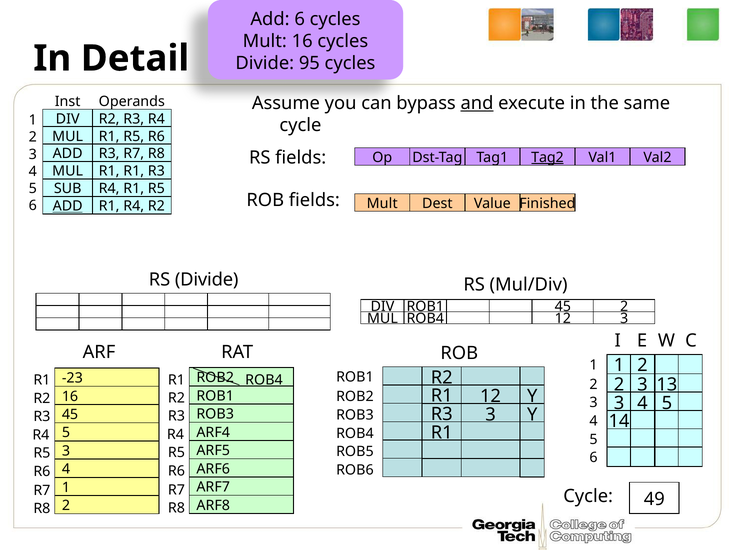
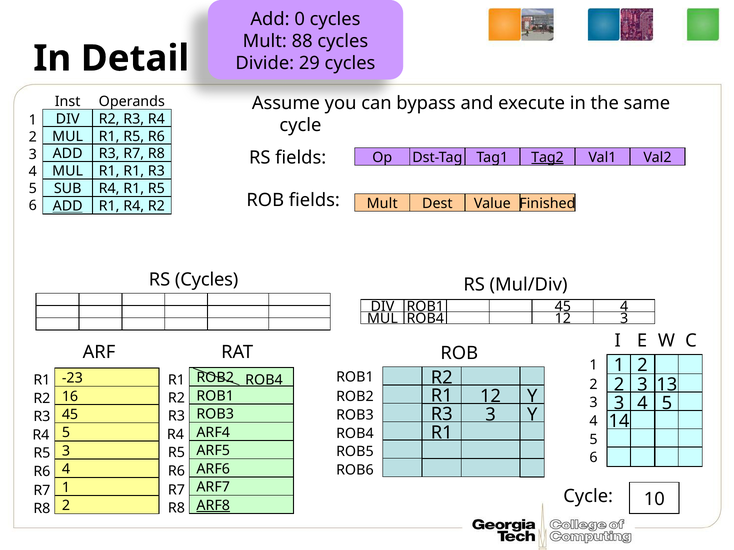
Add 6: 6 -> 0
Mult 16: 16 -> 88
95: 95 -> 29
and underline: present -> none
RS Divide: Divide -> Cycles
45 2: 2 -> 4
49: 49 -> 10
ARF8 underline: none -> present
